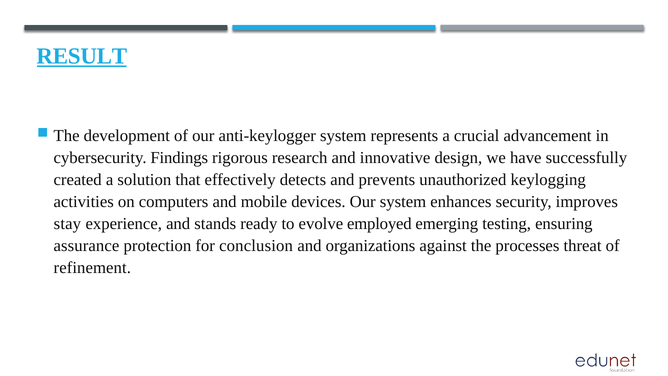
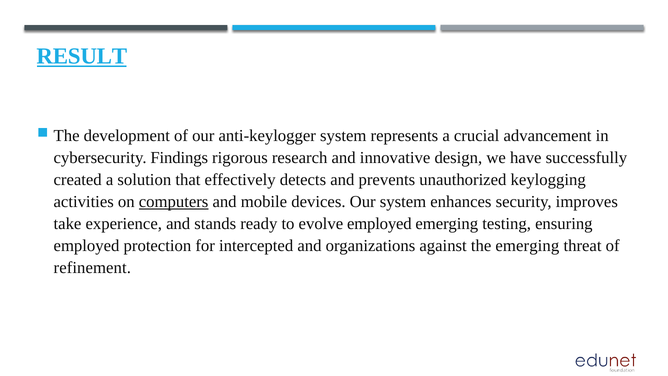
computers underline: none -> present
stay: stay -> take
assurance at (86, 246): assurance -> employed
conclusion: conclusion -> intercepted
the processes: processes -> emerging
